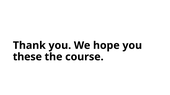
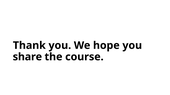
these: these -> share
